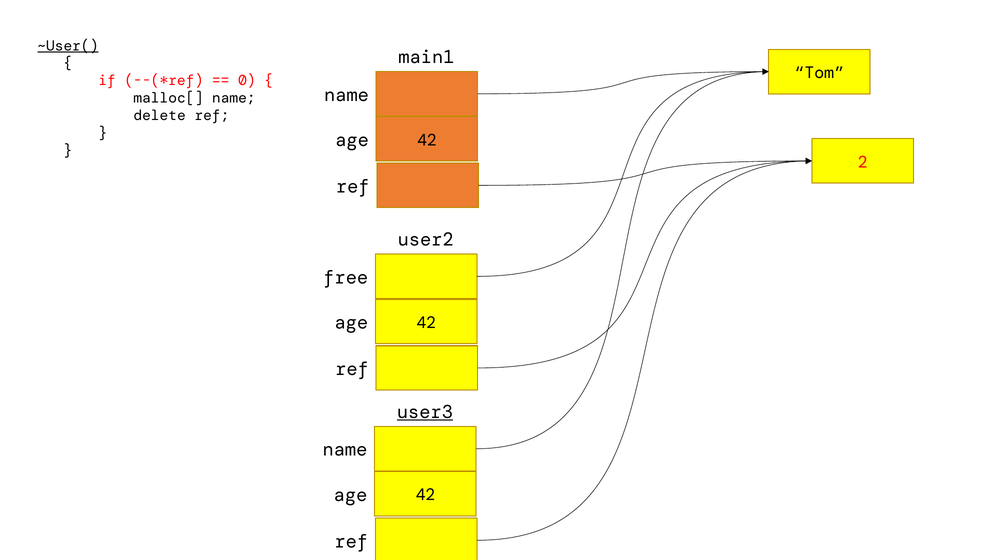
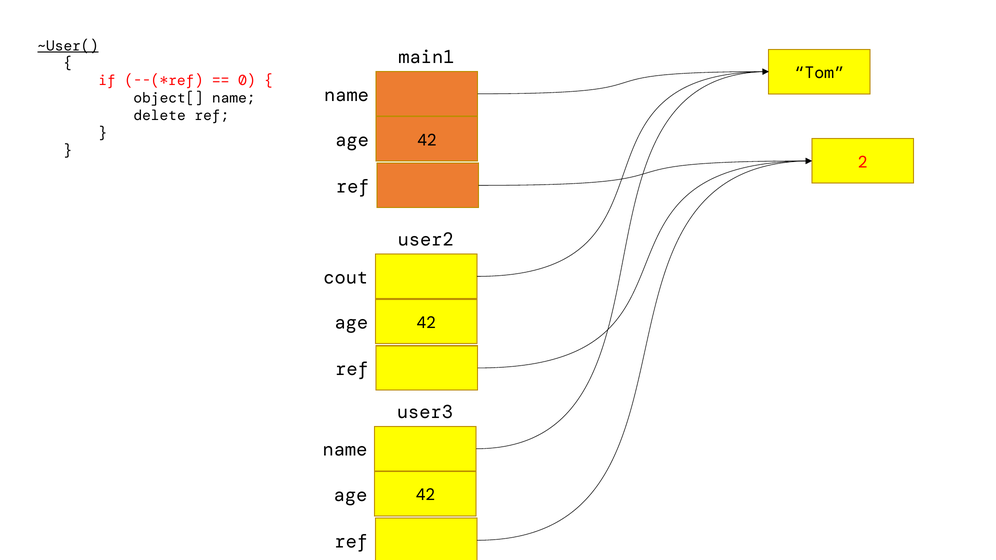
malloc[: malloc[ -> object[
free: free -> cout
user3 underline: present -> none
